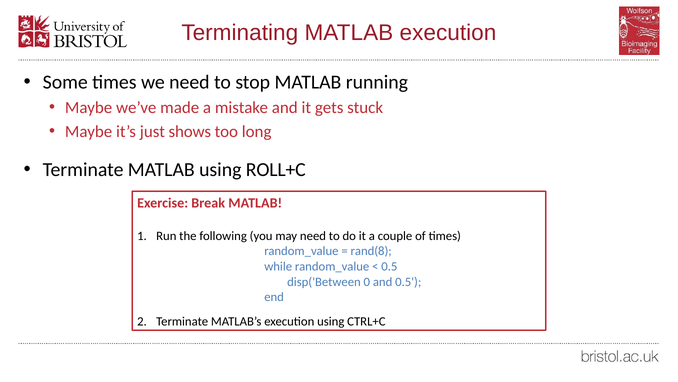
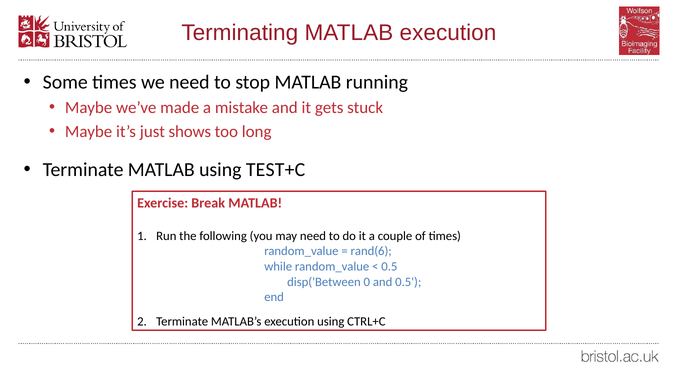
ROLL+C: ROLL+C -> TEST+C
rand(8: rand(8 -> rand(6
